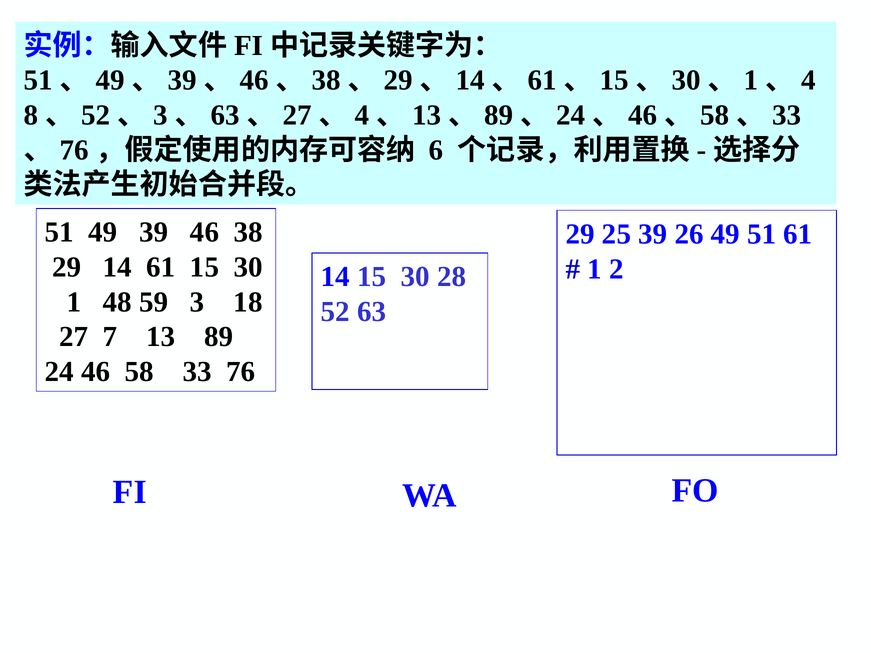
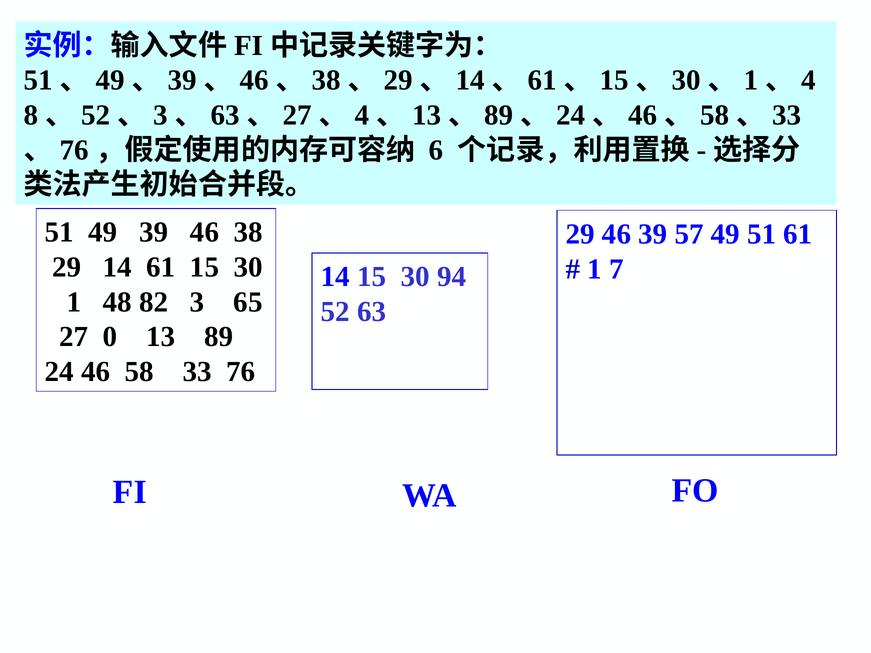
29 25: 25 -> 46
26: 26 -> 57
2: 2 -> 7
28: 28 -> 94
59: 59 -> 82
18: 18 -> 65
7: 7 -> 0
